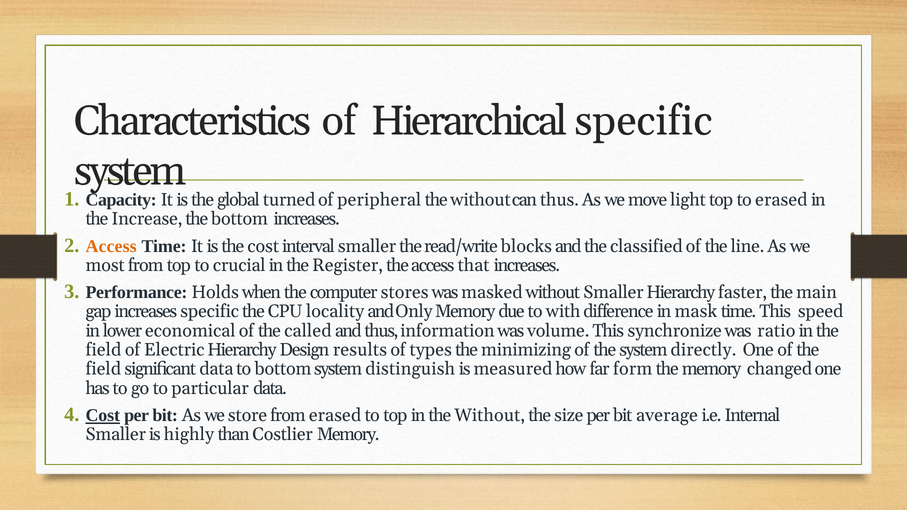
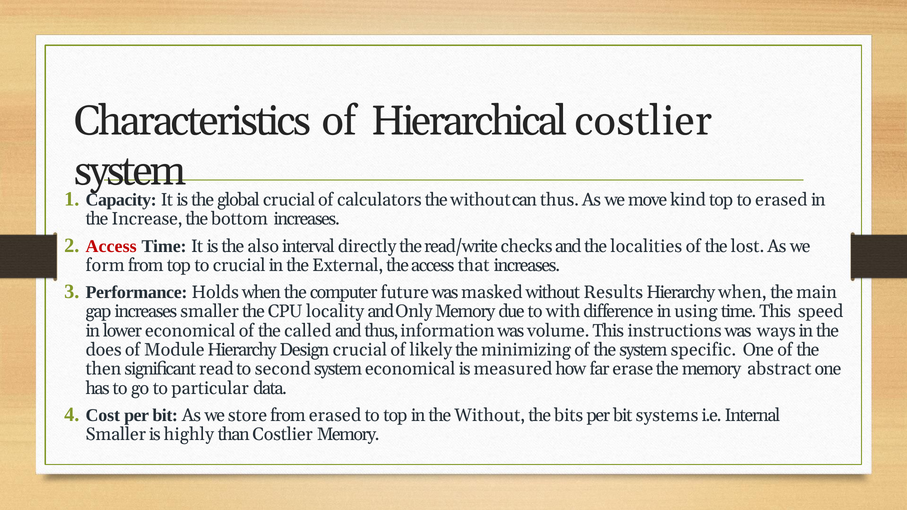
Hierarchical specific: specific -> costlier
global turned: turned -> crucial
peripheral: peripheral -> calculators
light: light -> kind
Access at (111, 246) colour: orange -> red
the cost: cost -> also
interval smaller: smaller -> directly
blocks: blocks -> checks
classified: classified -> localities
line: line -> lost
most: most -> form
Register: Register -> External
stores: stores -> future
without Smaller: Smaller -> Results
Hierarchy faster: faster -> when
increases specific: specific -> smaller
mask: mask -> using
synchronize: synchronize -> instructions
ratio: ratio -> ways
field at (103, 350): field -> does
Electric: Electric -> Module
Design results: results -> crucial
types: types -> likely
directly: directly -> specific
field at (103, 369): field -> then
significant data: data -> read
to bottom: bottom -> second
system distinguish: distinguish -> economical
form: form -> erase
changed: changed -> abstract
Cost at (103, 416) underline: present -> none
size: size -> bits
average: average -> systems
